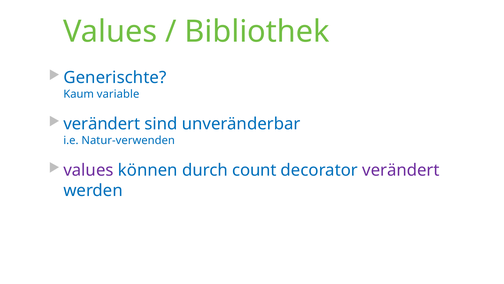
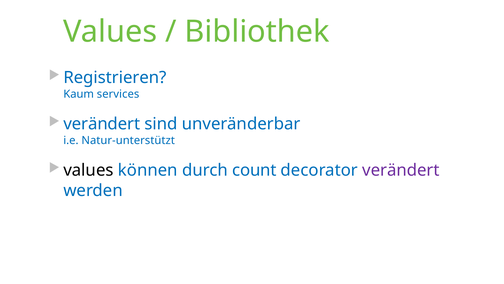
Generischte: Generischte -> Registrieren
variable: variable -> services
Natur-verwenden: Natur-verwenden -> Natur-unterstützt
values at (88, 170) colour: purple -> black
